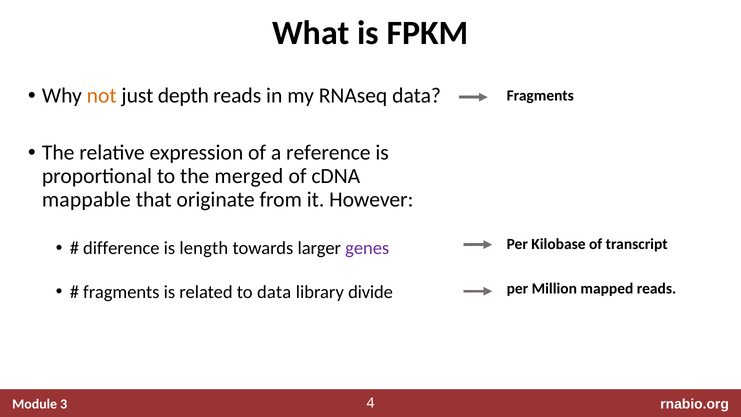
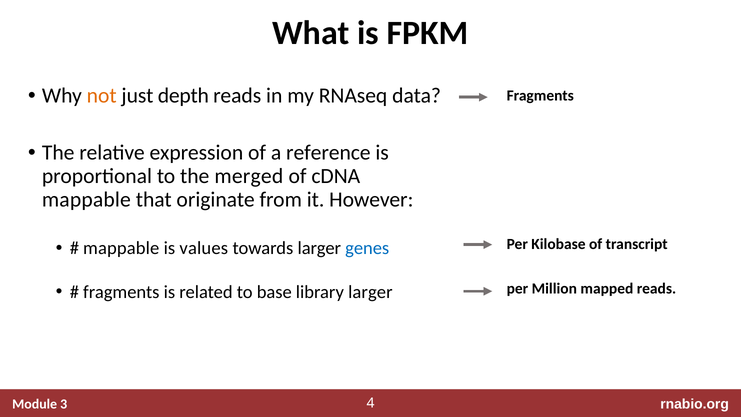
difference at (121, 248): difference -> mappable
length: length -> values
genes colour: purple -> blue
to data: data -> base
library divide: divide -> larger
